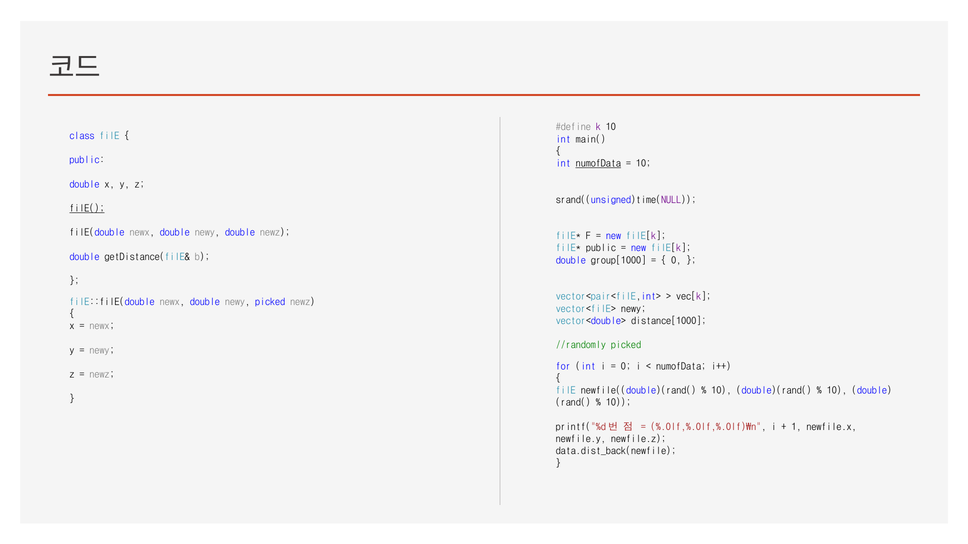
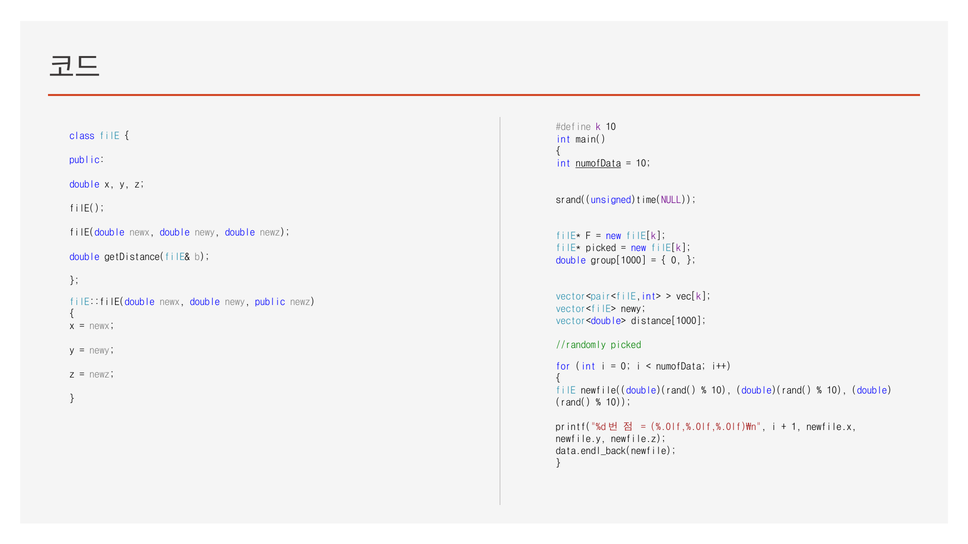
filE( underline: present -> none
public at (601, 248): public -> picked
newy picked: picked -> public
data.dist_back(newfile: data.dist_back(newfile -> data.endl_back(newfile
